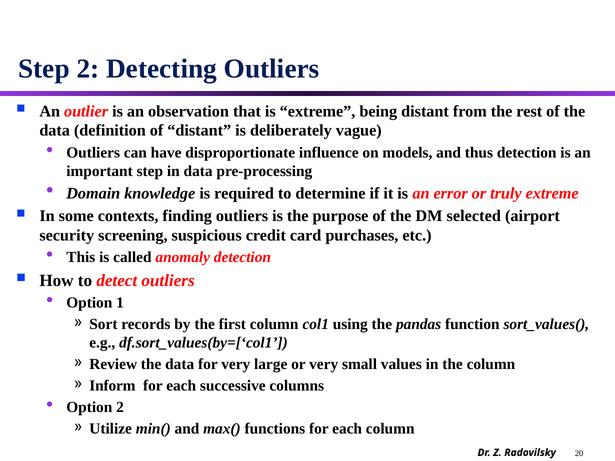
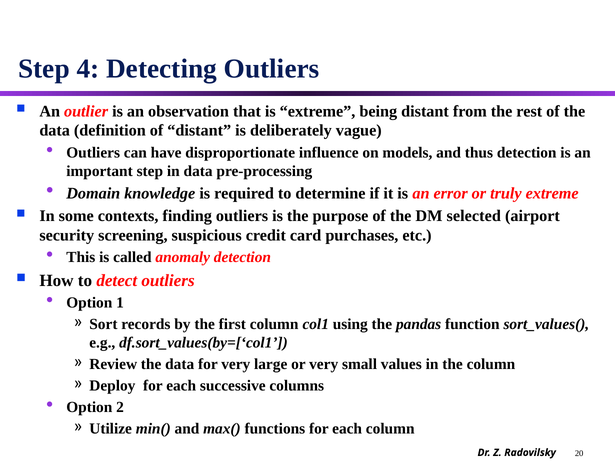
Step 2: 2 -> 4
Inform: Inform -> Deploy
